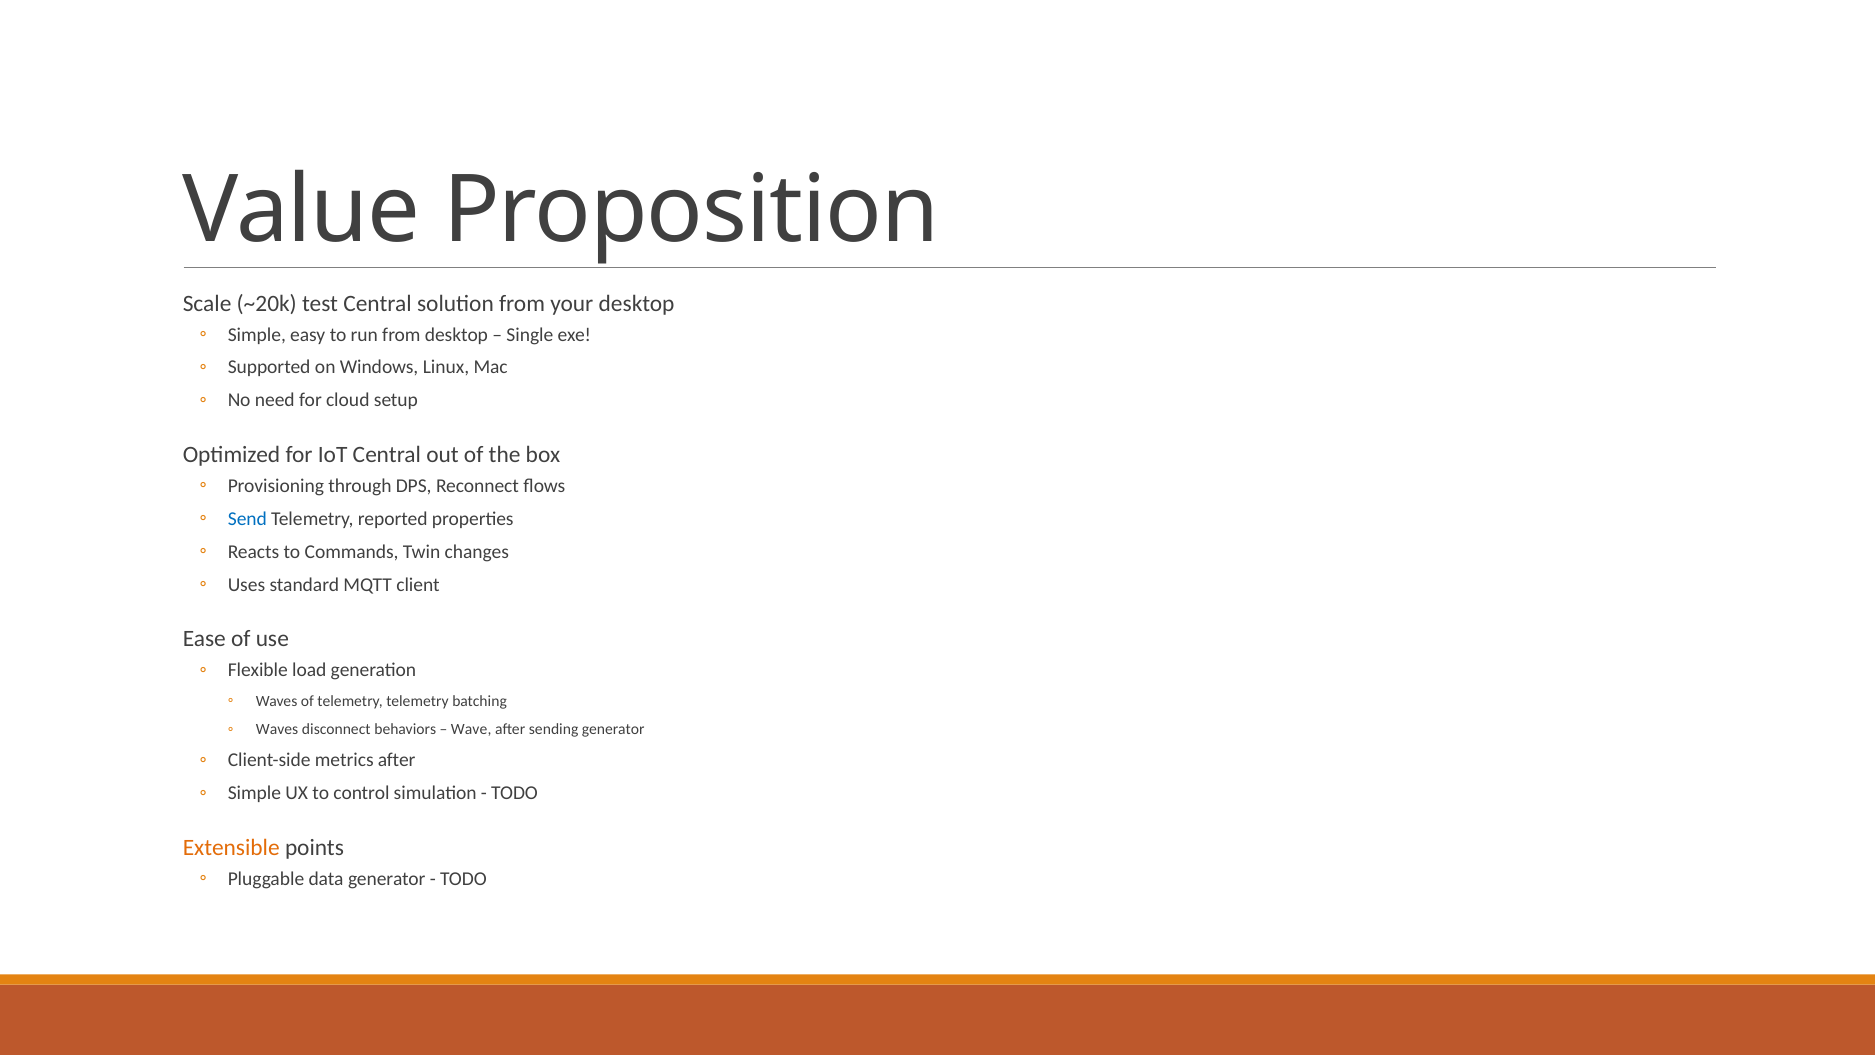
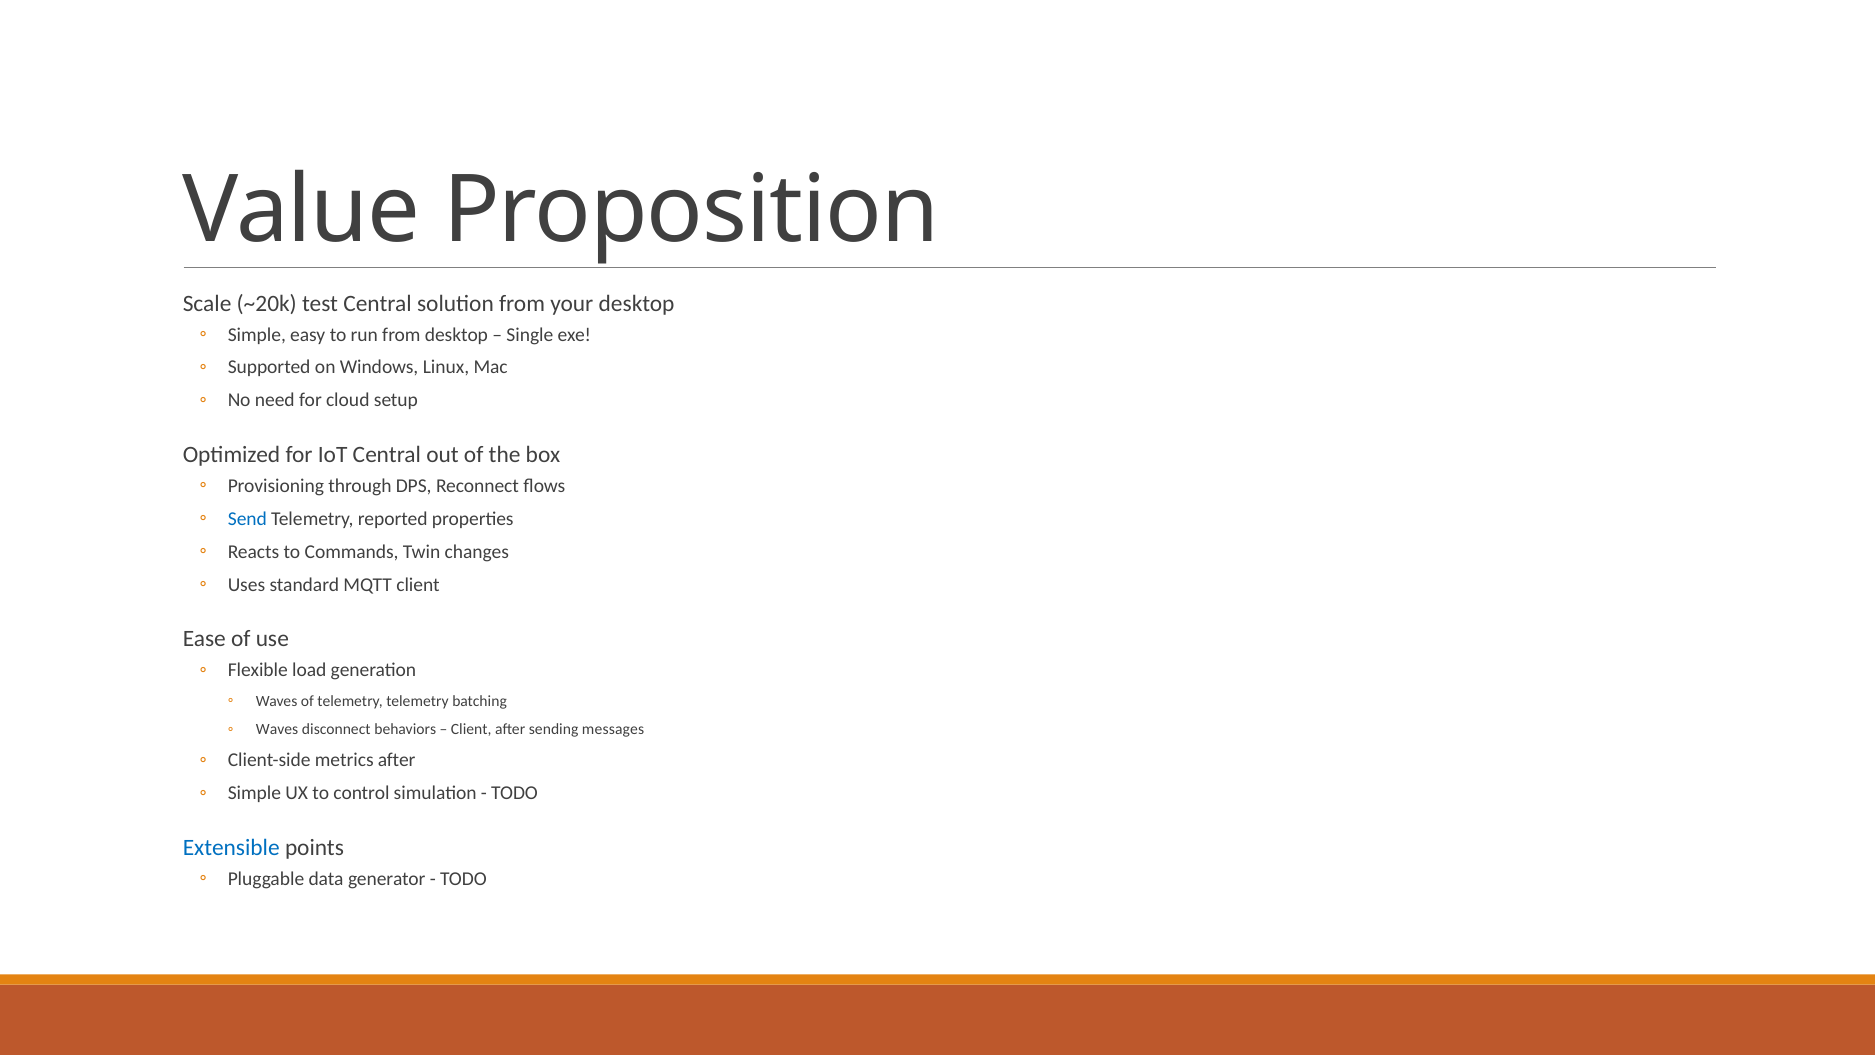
Wave at (471, 729): Wave -> Client
sending generator: generator -> messages
Extensible colour: orange -> blue
